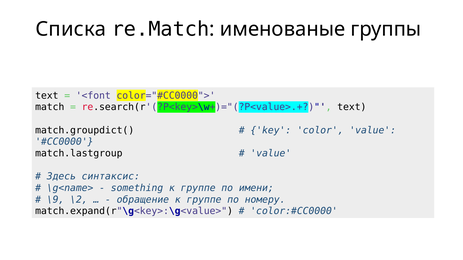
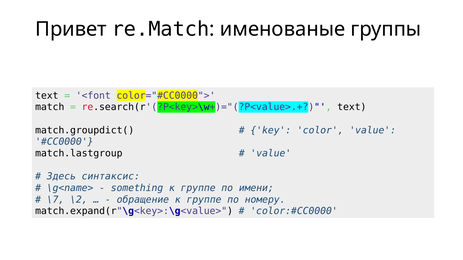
Списка: Списка -> Привет
\9: \9 -> \7
